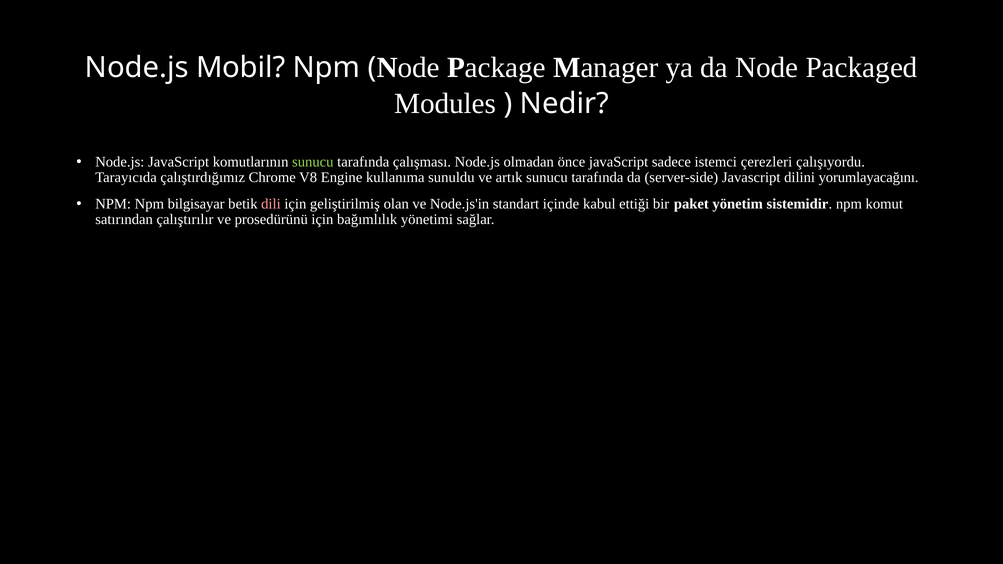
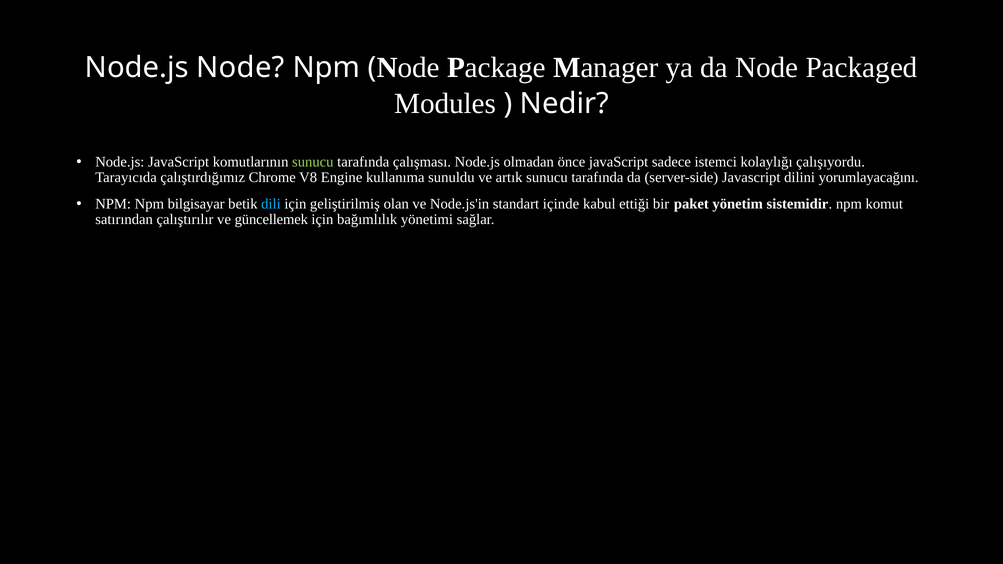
Node.js Mobil: Mobil -> Node
çerezleri: çerezleri -> kolaylığı
dili colour: pink -> light blue
prosedürünü: prosedürünü -> güncellemek
